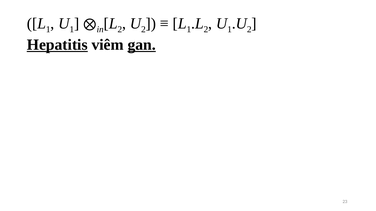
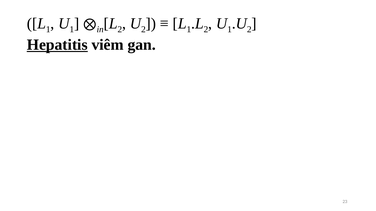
gan underline: present -> none
